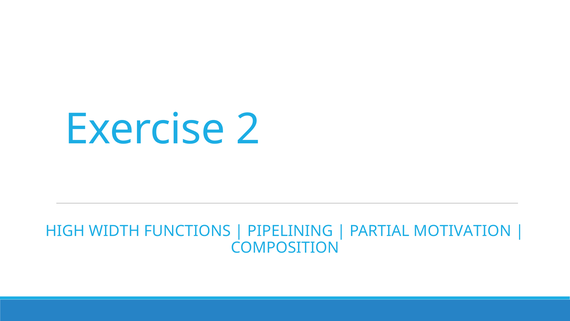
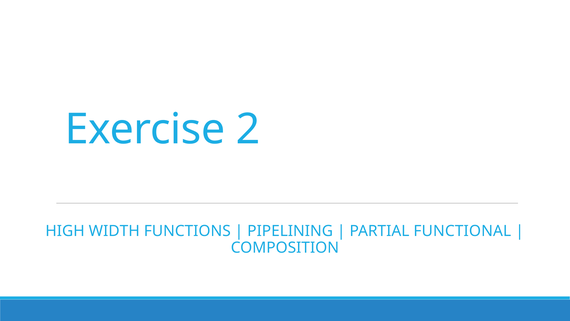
MOTIVATION: MOTIVATION -> FUNCTIONAL
